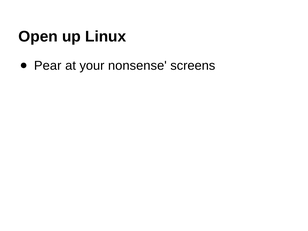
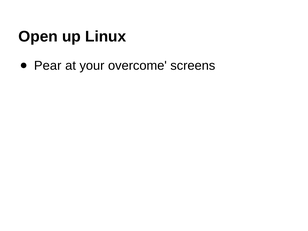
nonsense: nonsense -> overcome
